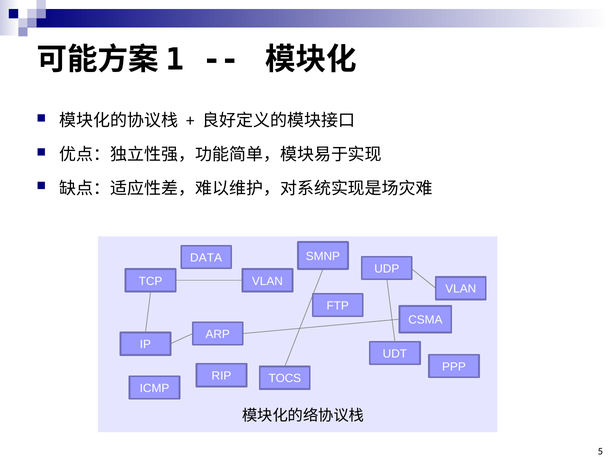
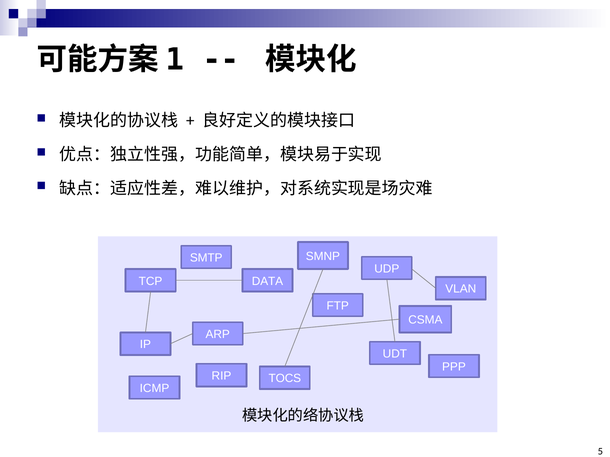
DATA: DATA -> SMTP
VLAN at (267, 281): VLAN -> DATA
